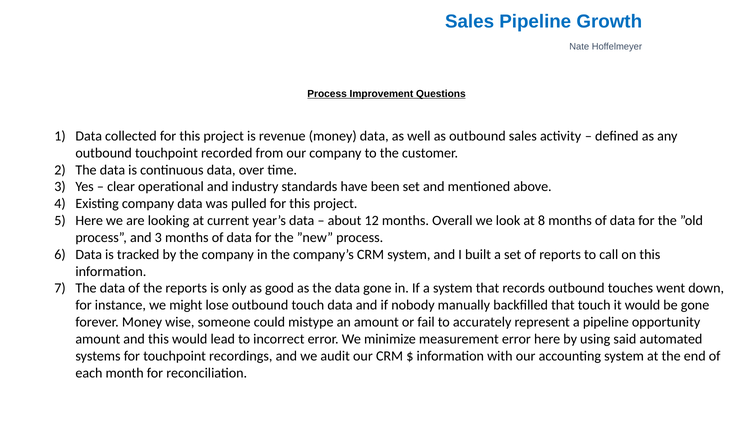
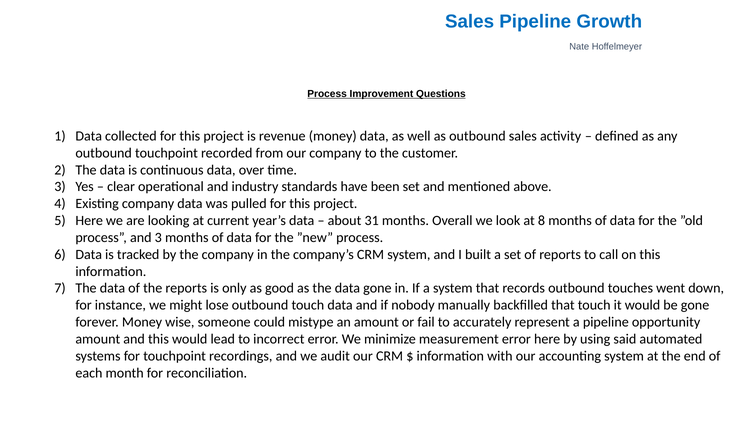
12: 12 -> 31
